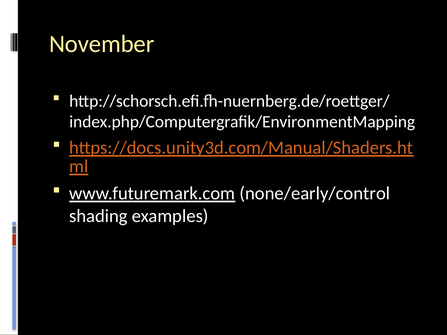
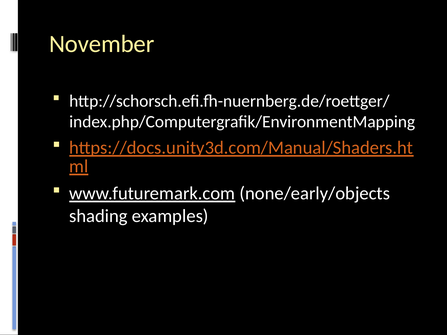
none/early/control: none/early/control -> none/early/objects
